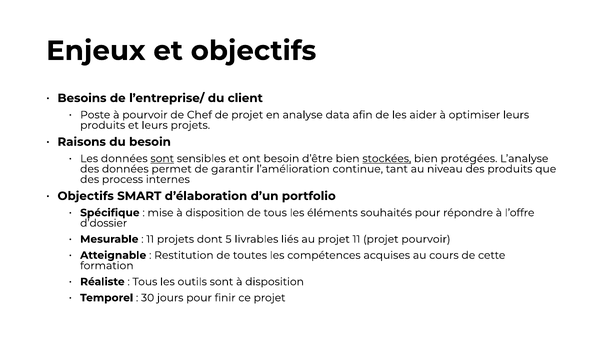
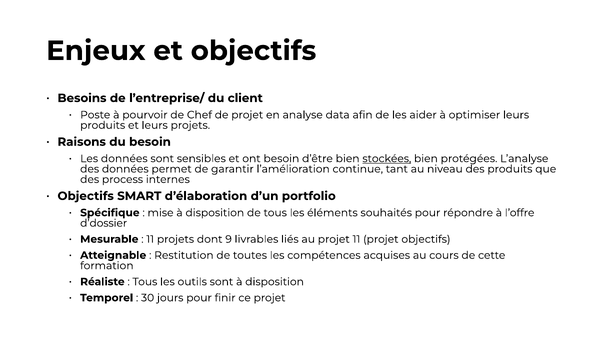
sont at (162, 159) underline: present -> none
5: 5 -> 9
projet pourvoir: pourvoir -> objectifs
